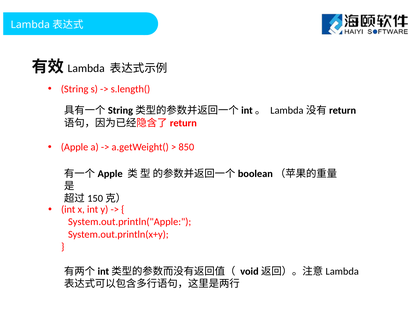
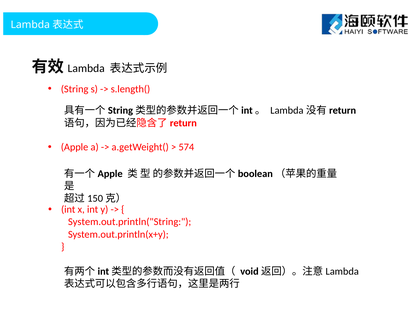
850: 850 -> 574
System.out.println("Apple: System.out.println("Apple -> System.out.println("String
